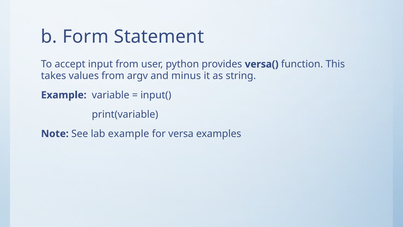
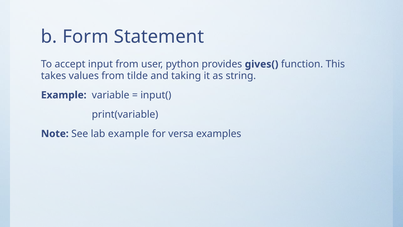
versa(: versa( -> gives(
argv: argv -> tilde
minus: minus -> taking
